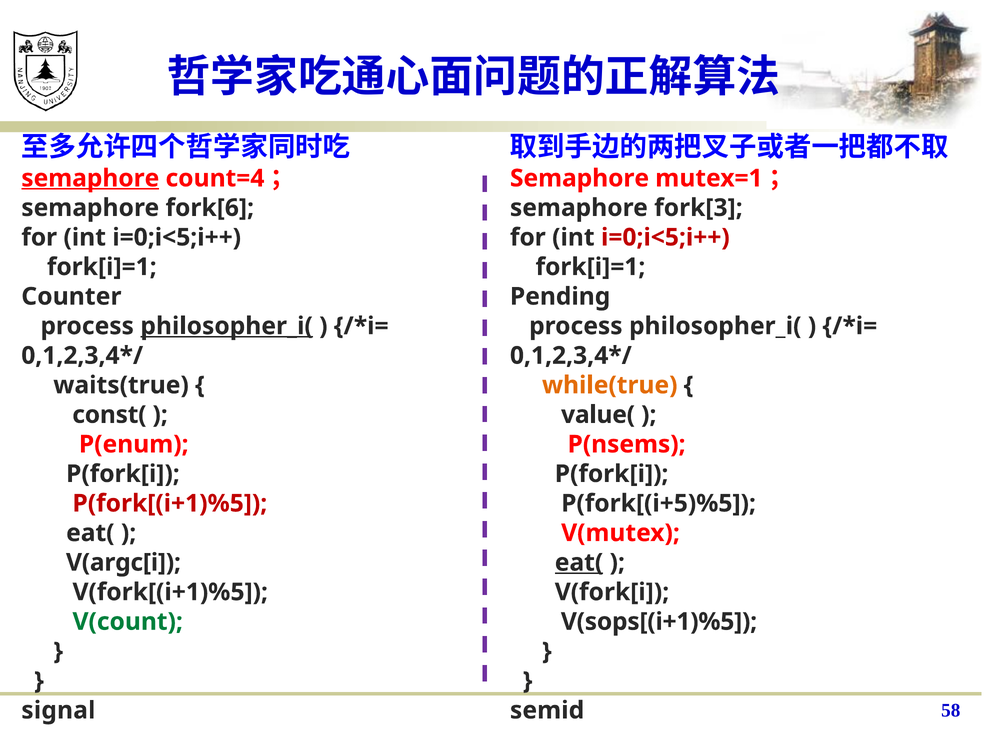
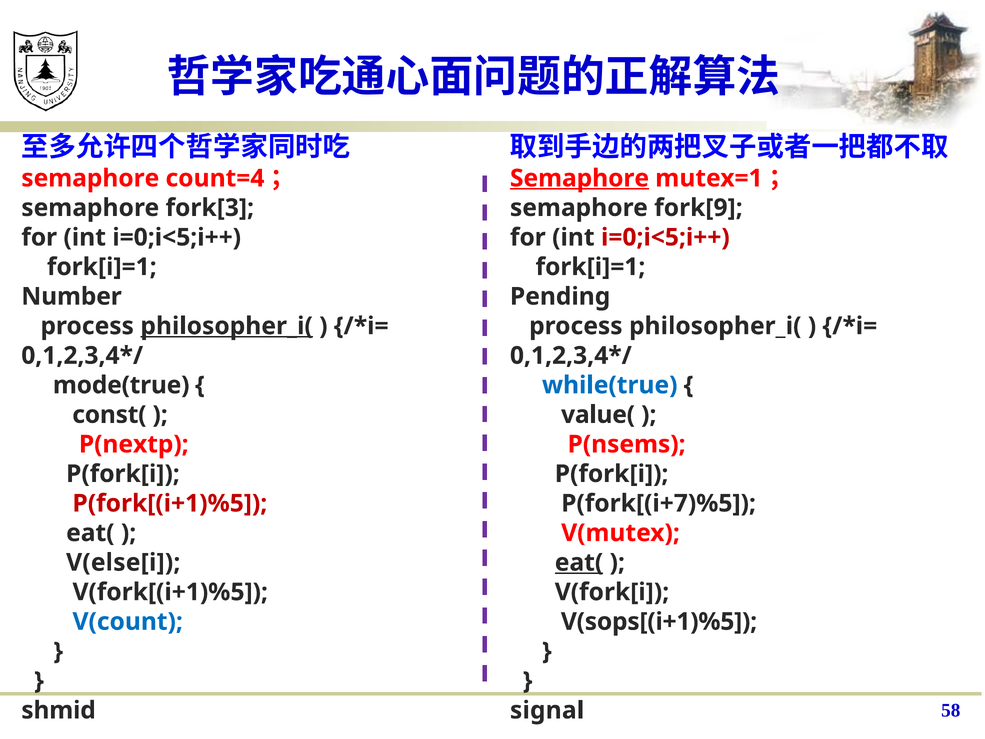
semaphore at (90, 178) underline: present -> none
Semaphore at (580, 178) underline: none -> present
fork[6: fork[6 -> fork[3
fork[3: fork[3 -> fork[9
Counter: Counter -> Number
waits(true: waits(true -> mode(true
while(true colour: orange -> blue
P(enum: P(enum -> P(nextp
P(fork[(i+5)%5: P(fork[(i+5)%5 -> P(fork[(i+7)%5
V(argc[i: V(argc[i -> V(else[i
V(count colour: green -> blue
signal: signal -> shmid
semid: semid -> signal
